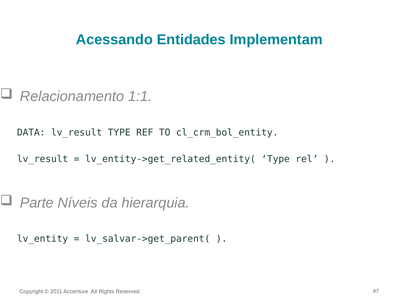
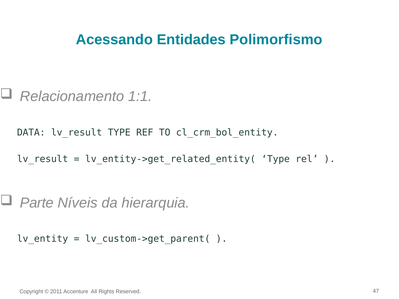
Implementam: Implementam -> Polimorfismo
lv_salvar->get_parent(: lv_salvar->get_parent( -> lv_custom->get_parent(
